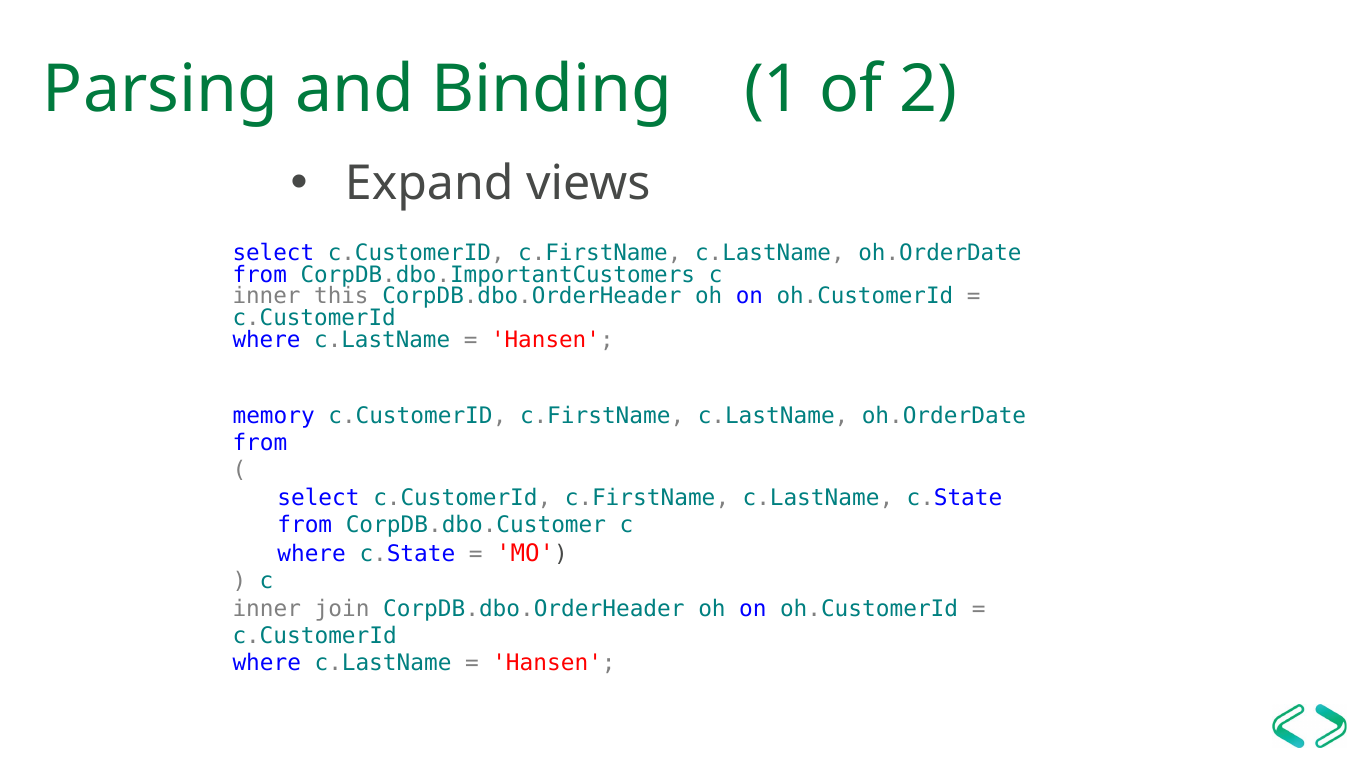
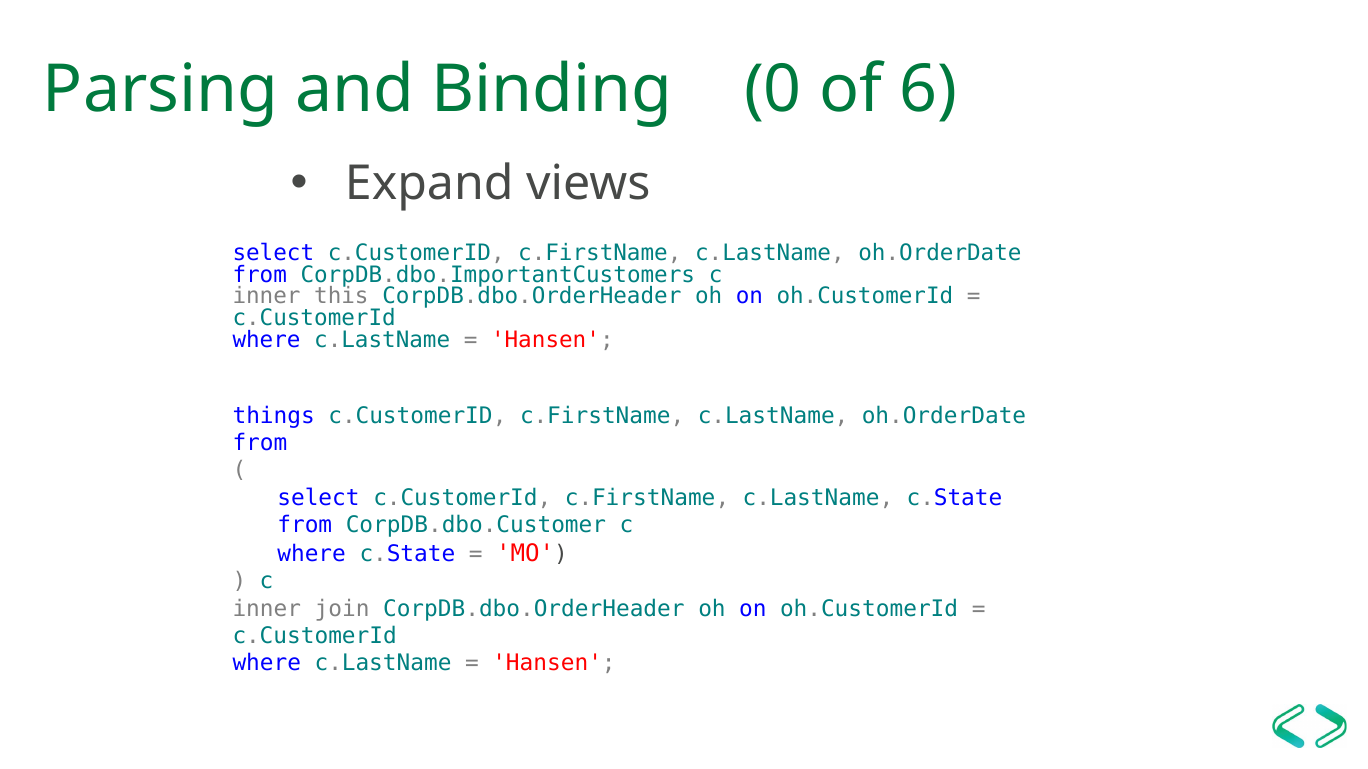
1: 1 -> 0
2: 2 -> 6
memory: memory -> things
